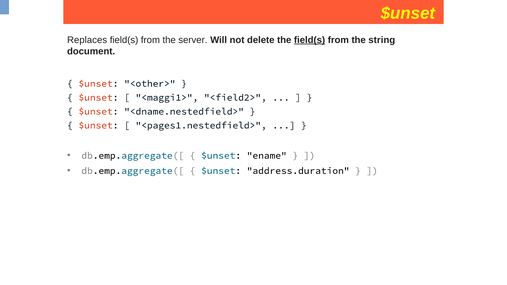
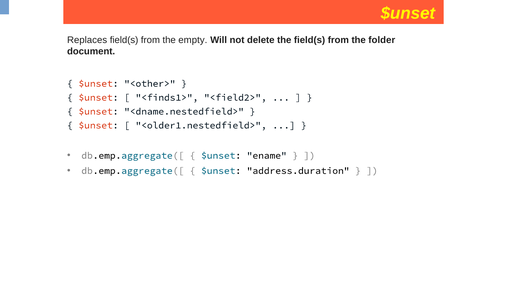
server: server -> empty
field(s at (310, 40) underline: present -> none
string: string -> folder
<maggi1>: <maggi1> -> <finds1>
<pages1.nestedfield>: <pages1.nestedfield> -> <older1.nestedfield>
